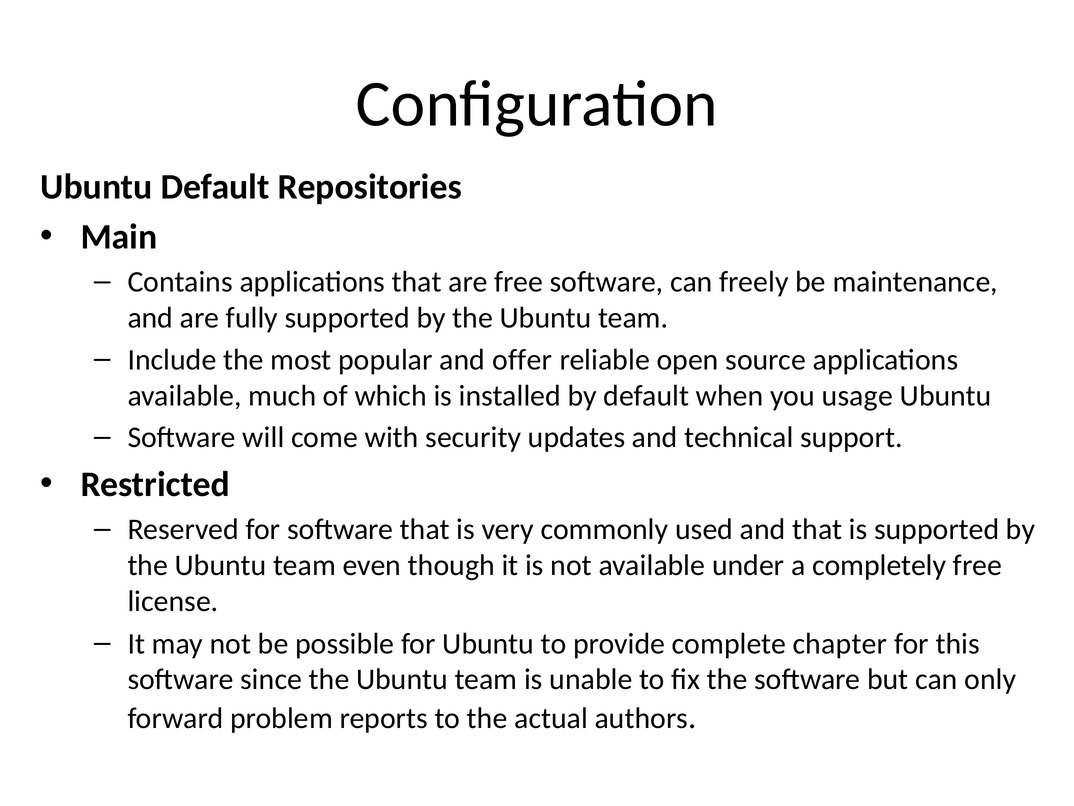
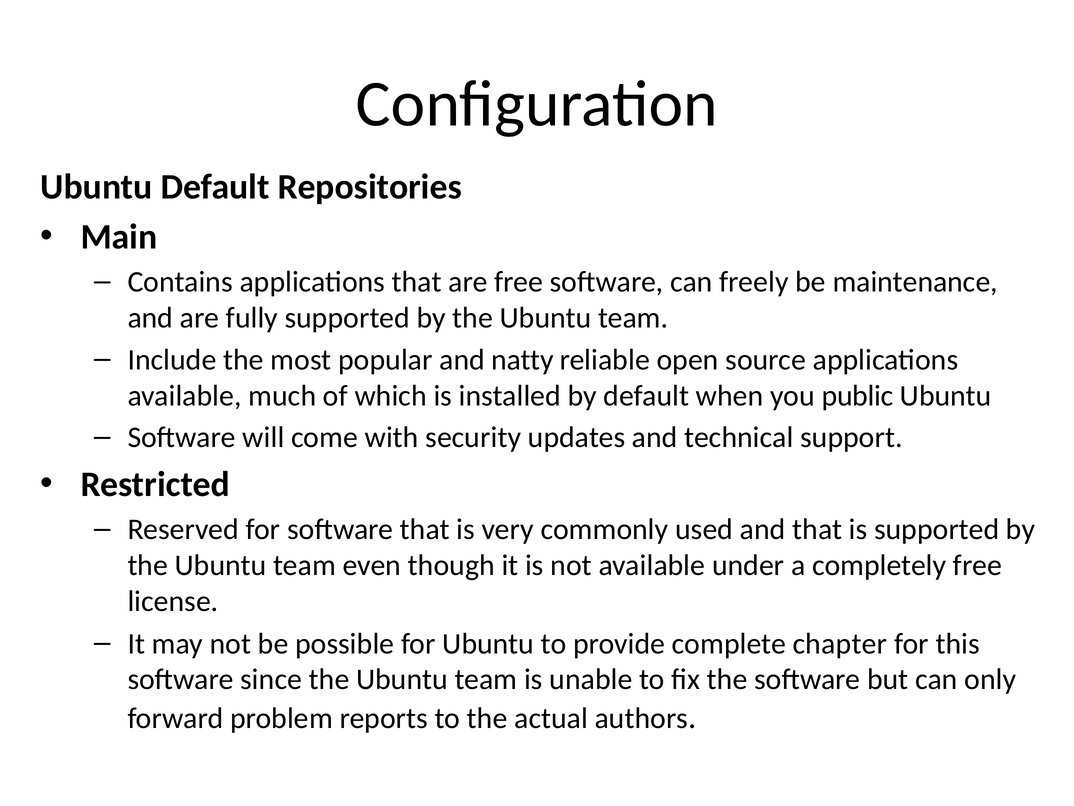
offer: offer -> natty
usage: usage -> public
